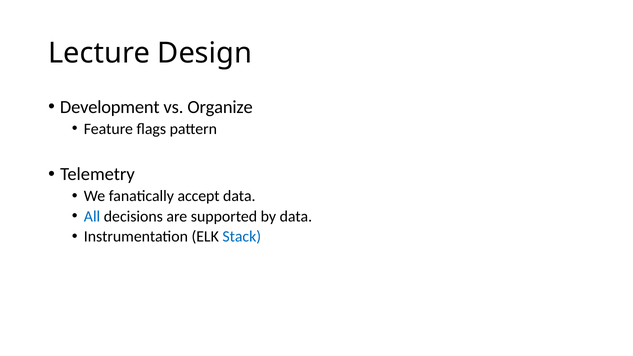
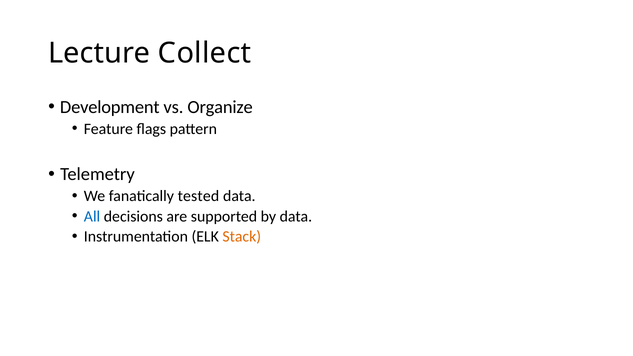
Design: Design -> Collect
accept: accept -> tested
Stack colour: blue -> orange
